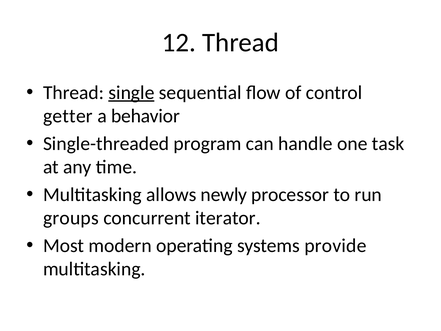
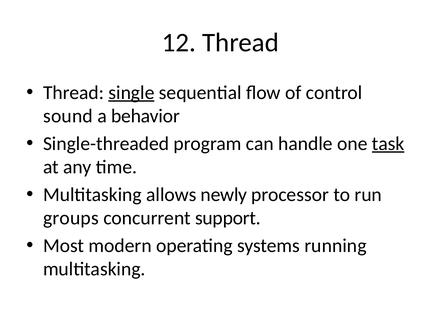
getter: getter -> sound
task underline: none -> present
iterator: iterator -> support
provide: provide -> running
